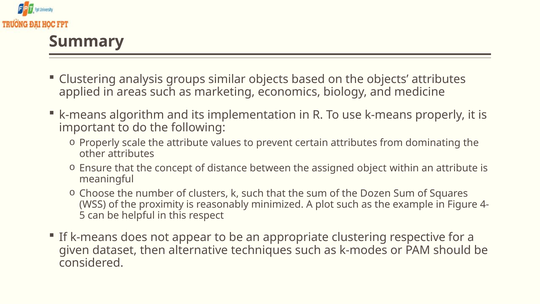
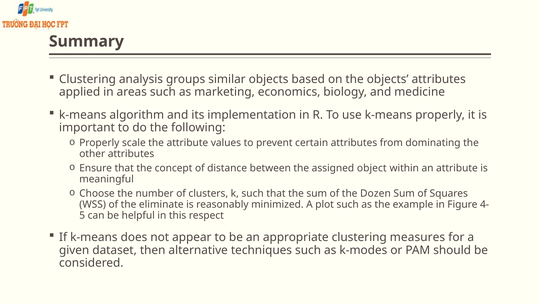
proximity: proximity -> eliminate
respective: respective -> measures
